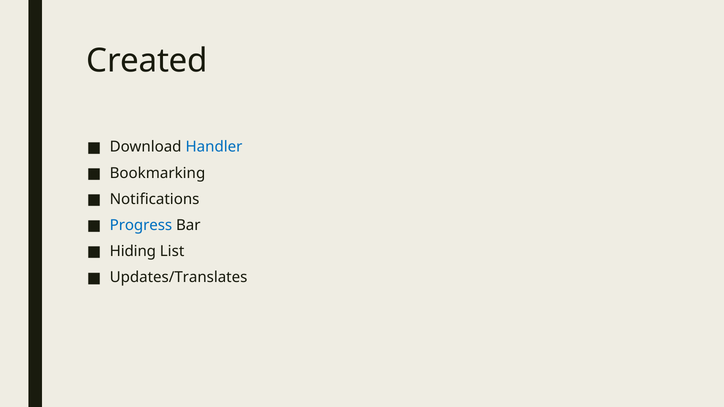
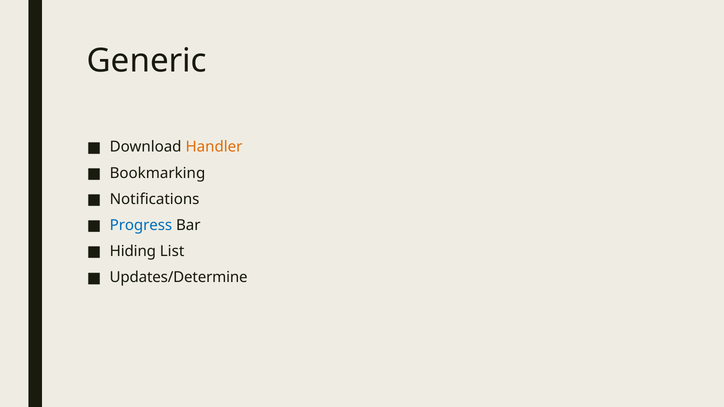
Created: Created -> Generic
Handler colour: blue -> orange
Updates/Translates: Updates/Translates -> Updates/Determine
